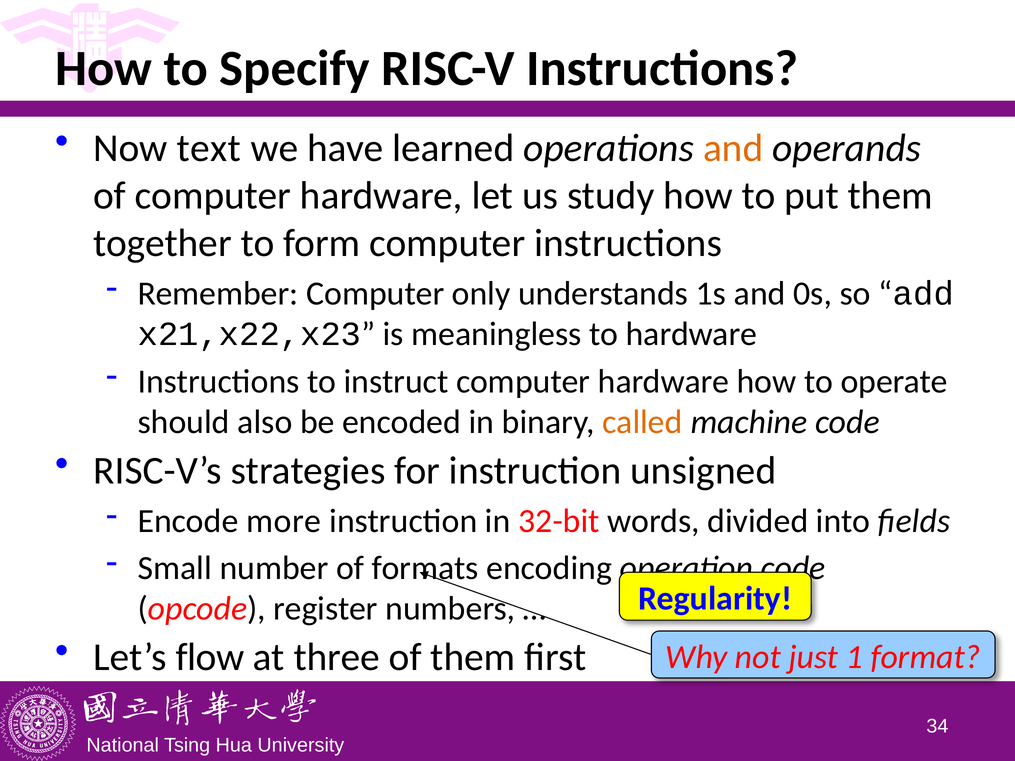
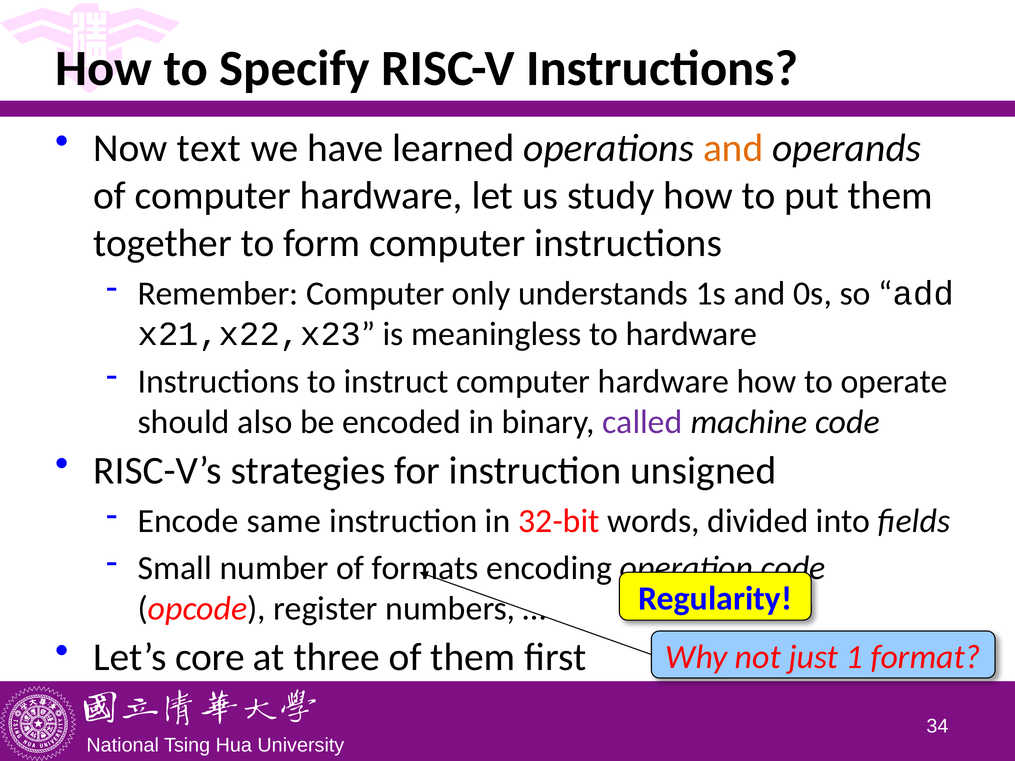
called colour: orange -> purple
more: more -> same
flow: flow -> core
